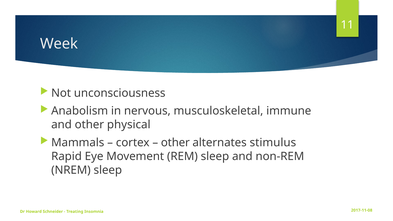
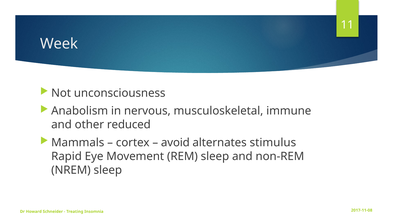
physical: physical -> reduced
other at (175, 143): other -> avoid
